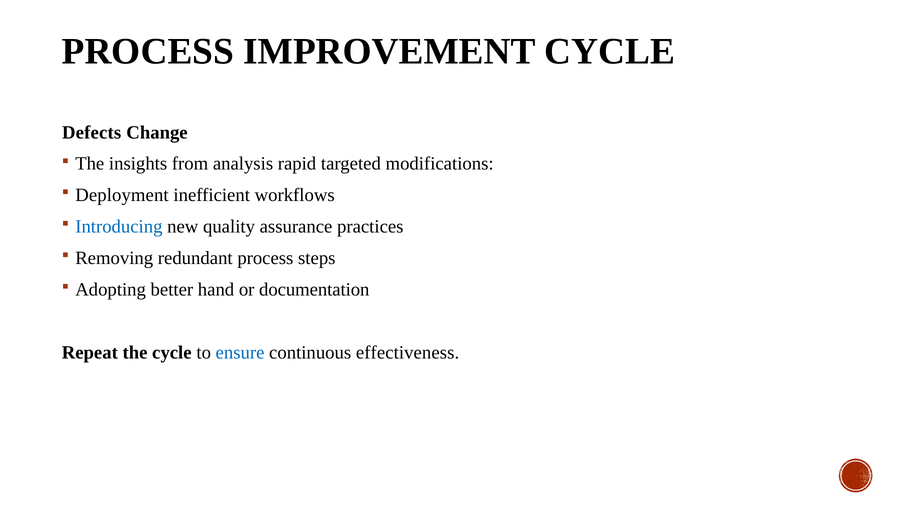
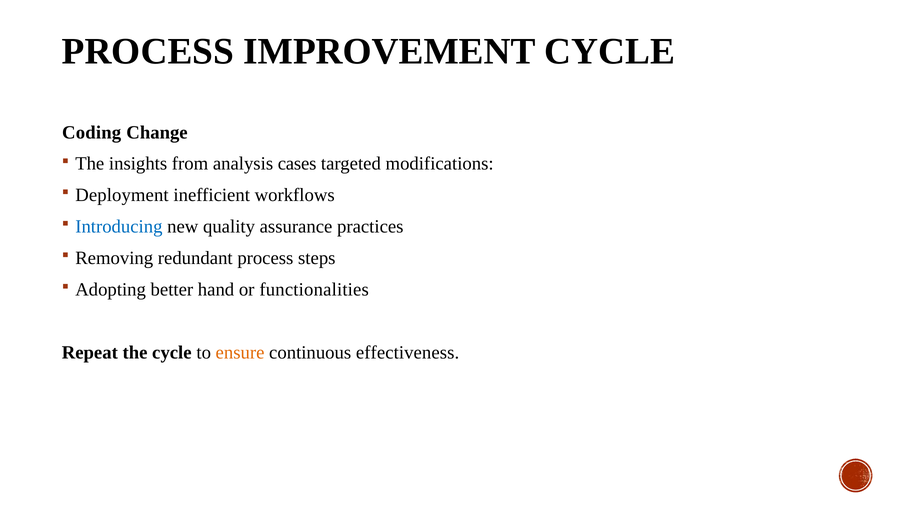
Defects: Defects -> Coding
rapid: rapid -> cases
documentation: documentation -> functionalities
ensure colour: blue -> orange
